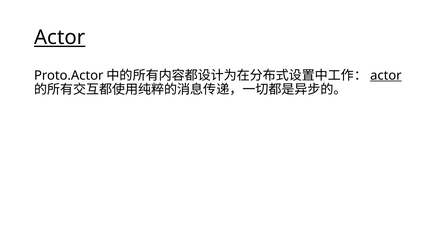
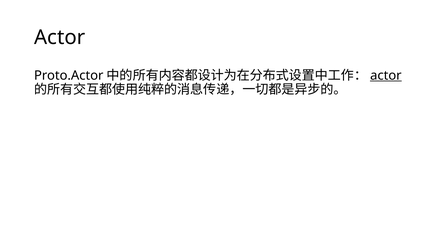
Actor at (60, 38) underline: present -> none
